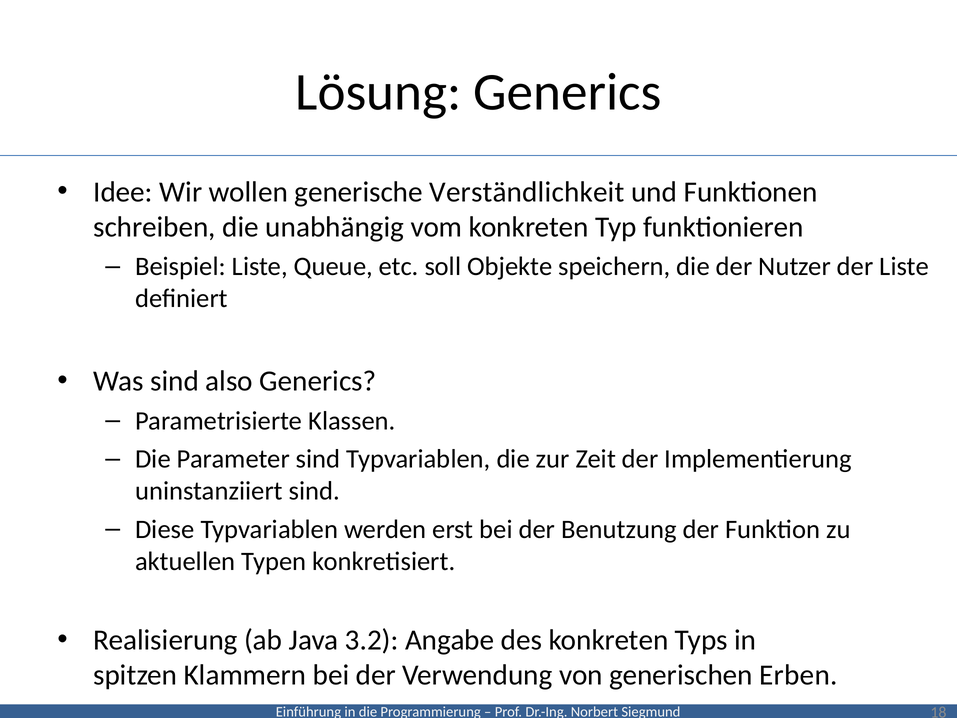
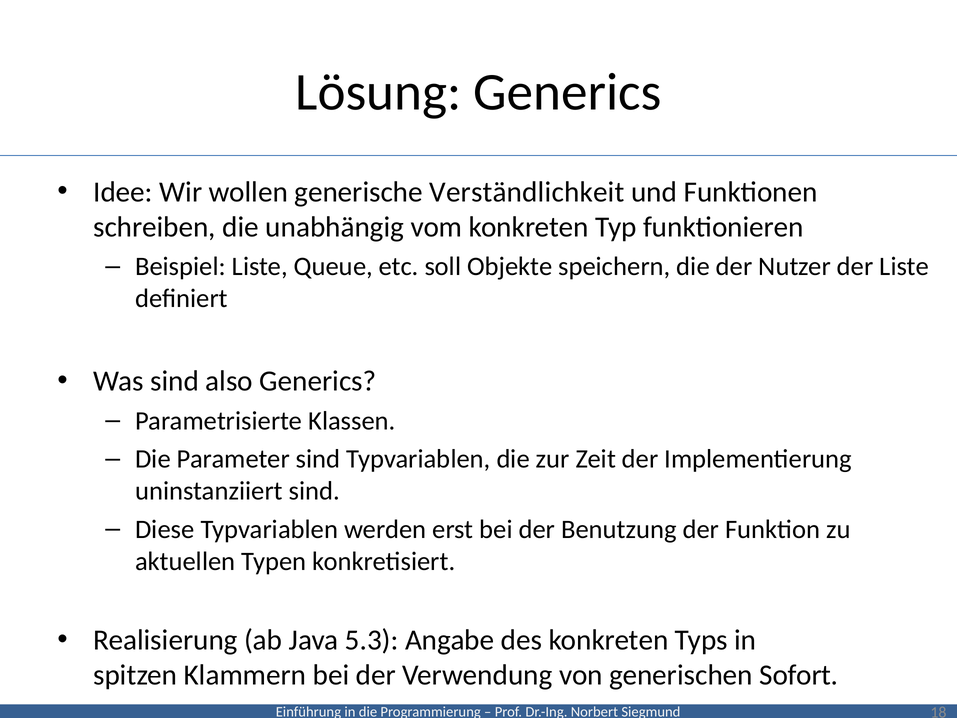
3.2: 3.2 -> 5.3
Erben: Erben -> Sofort
